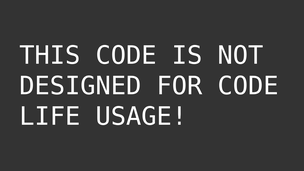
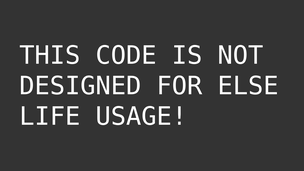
FOR CODE: CODE -> ELSE
